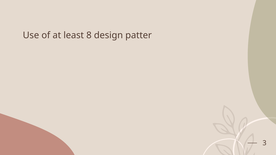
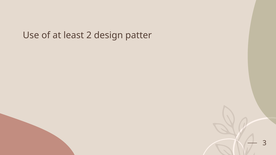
8: 8 -> 2
